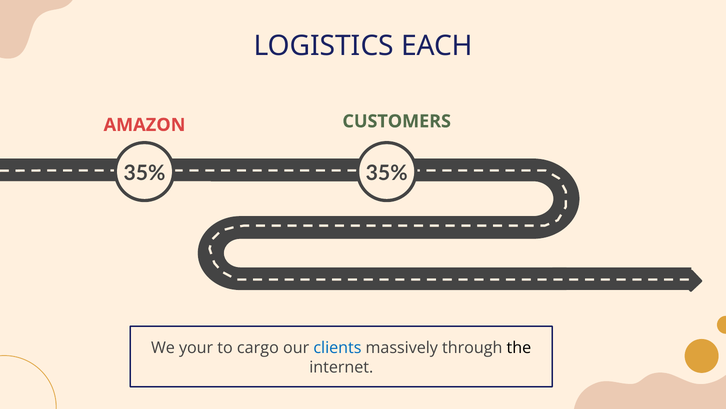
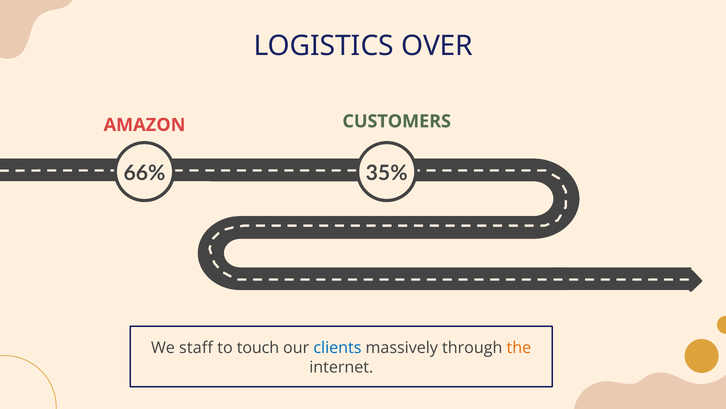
EACH: EACH -> OVER
35% at (144, 173): 35% -> 66%
your: your -> staff
cargo: cargo -> touch
the colour: black -> orange
